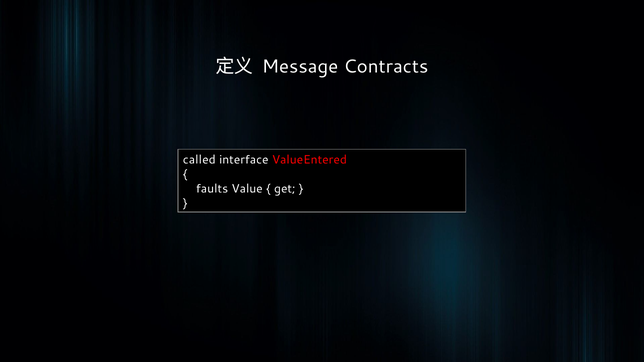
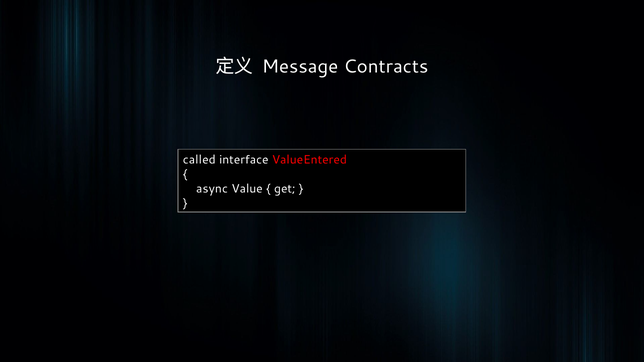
faults: faults -> async
